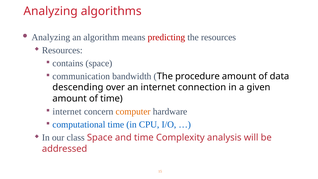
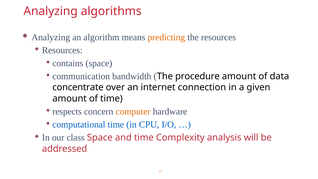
predicting colour: red -> orange
descending: descending -> concentrate
internet at (67, 111): internet -> respects
